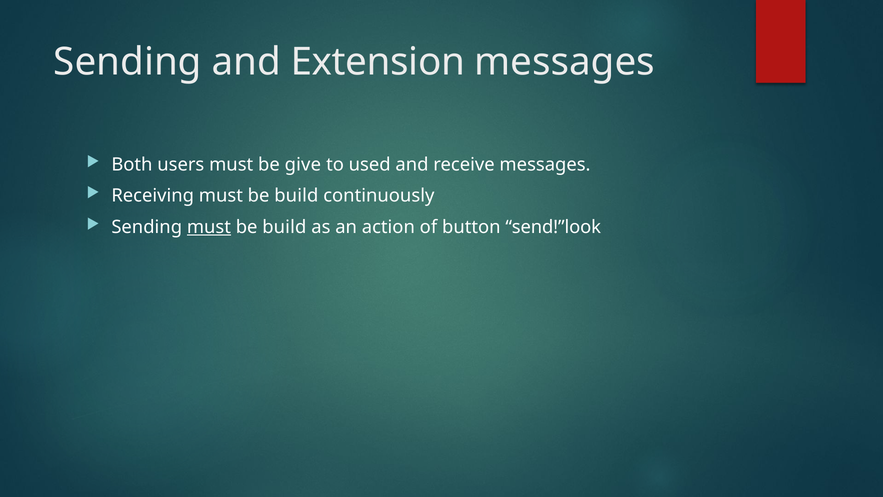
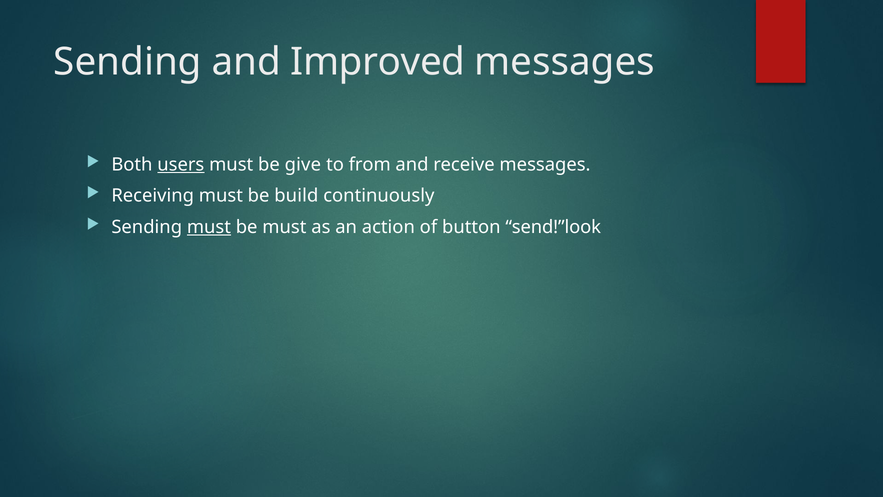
Extension: Extension -> Improved
users underline: none -> present
used: used -> from
build at (284, 227): build -> must
